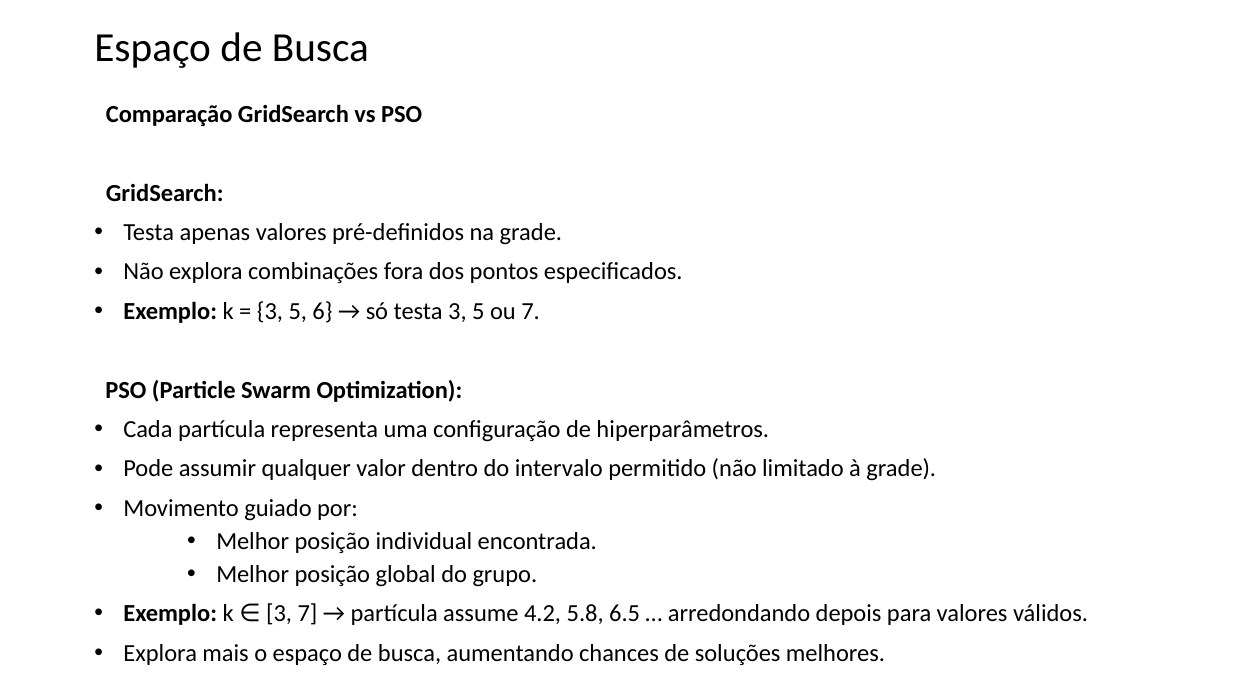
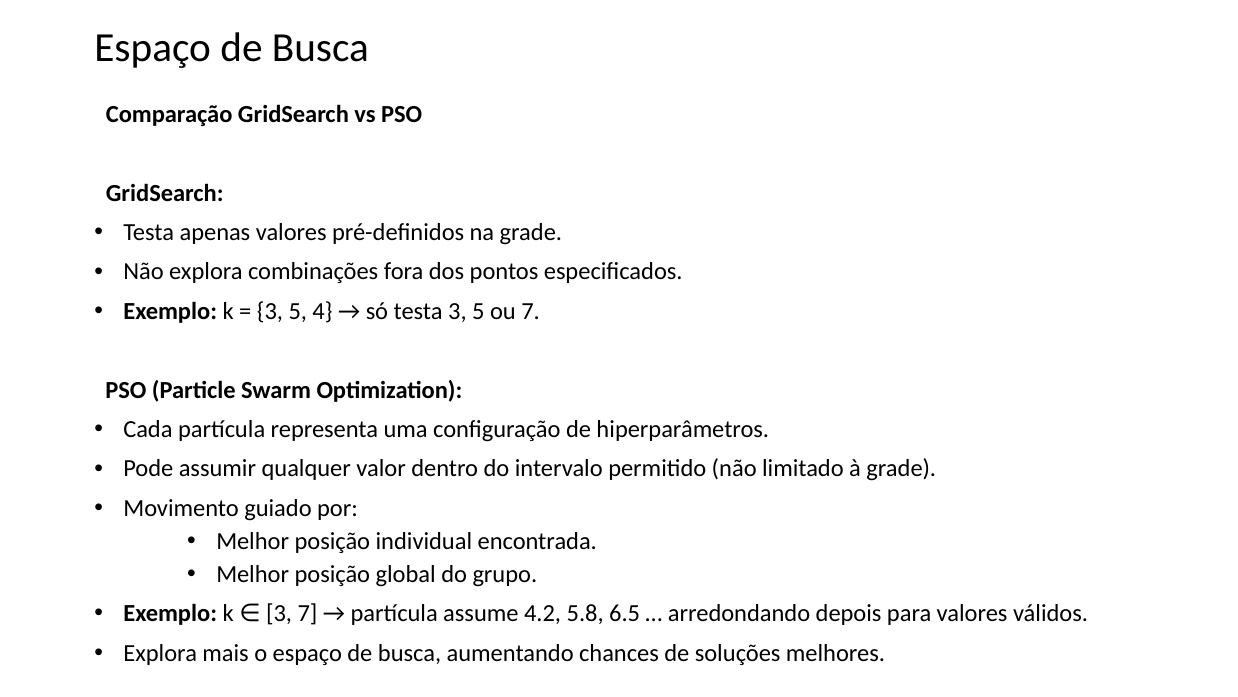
6: 6 -> 4
